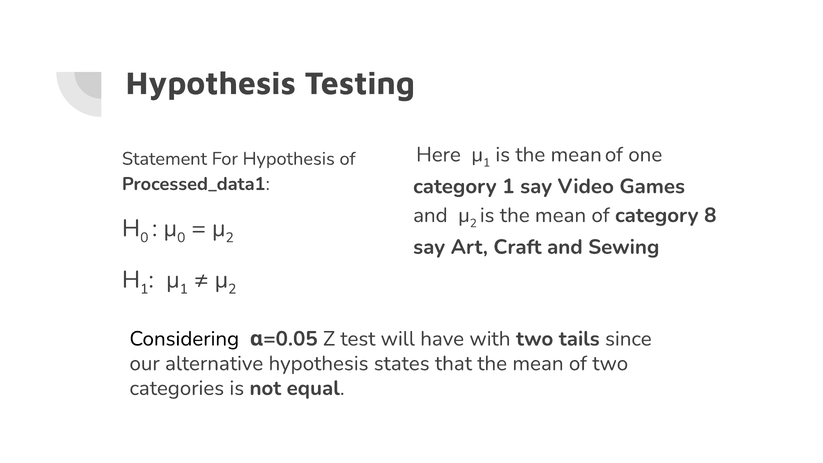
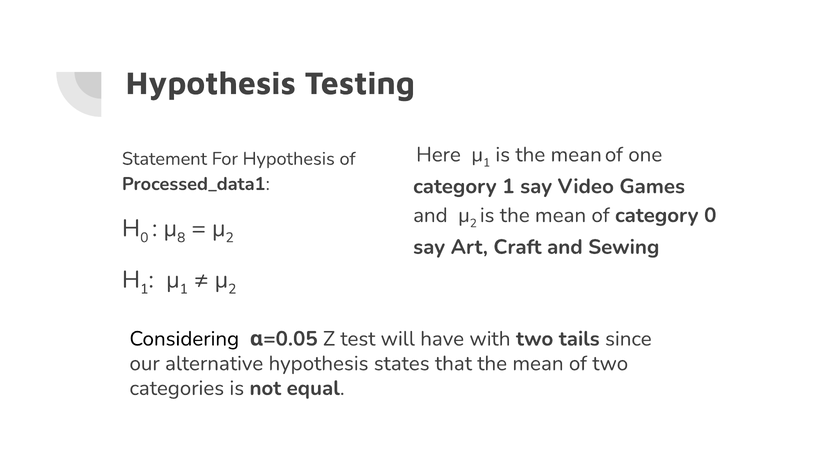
category 8: 8 -> 0
0 at (181, 238): 0 -> 8
